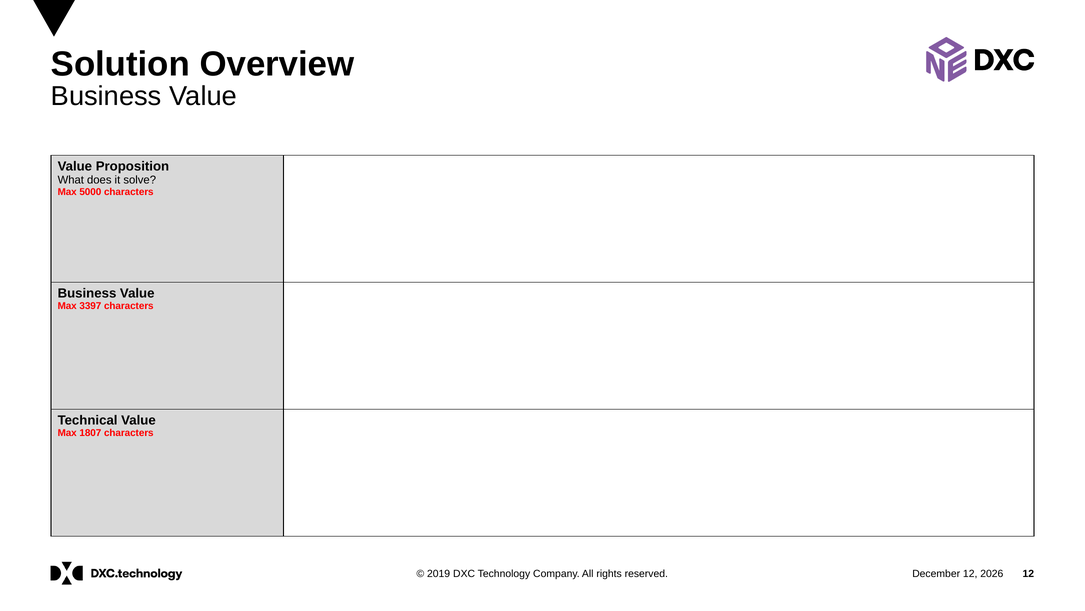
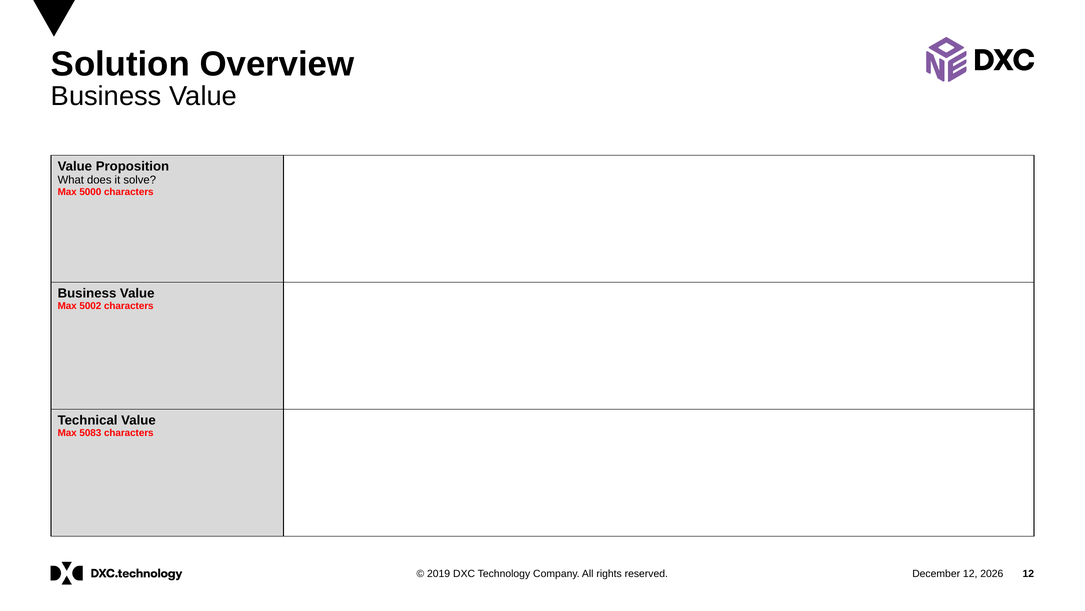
3397: 3397 -> 5002
1807: 1807 -> 5083
